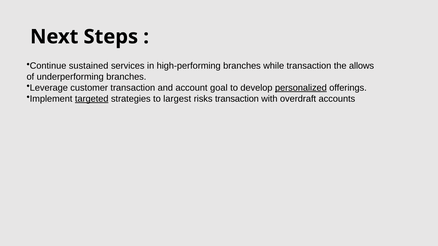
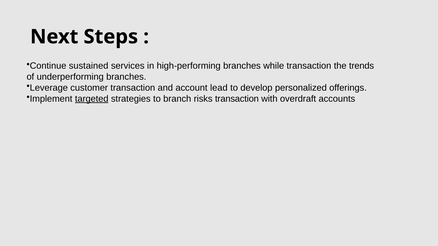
allows: allows -> trends
goal: goal -> lead
personalized underline: present -> none
largest: largest -> branch
